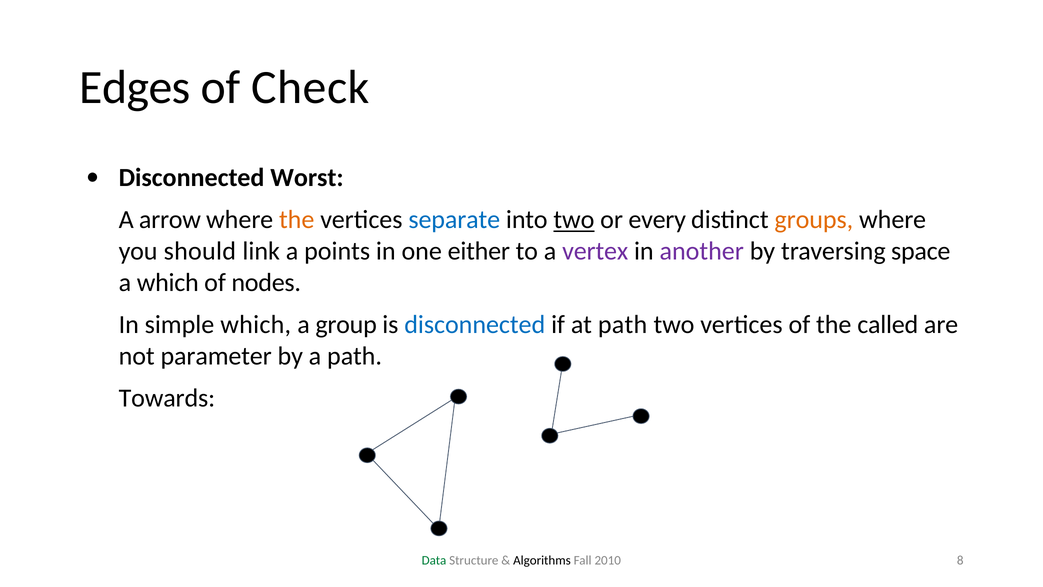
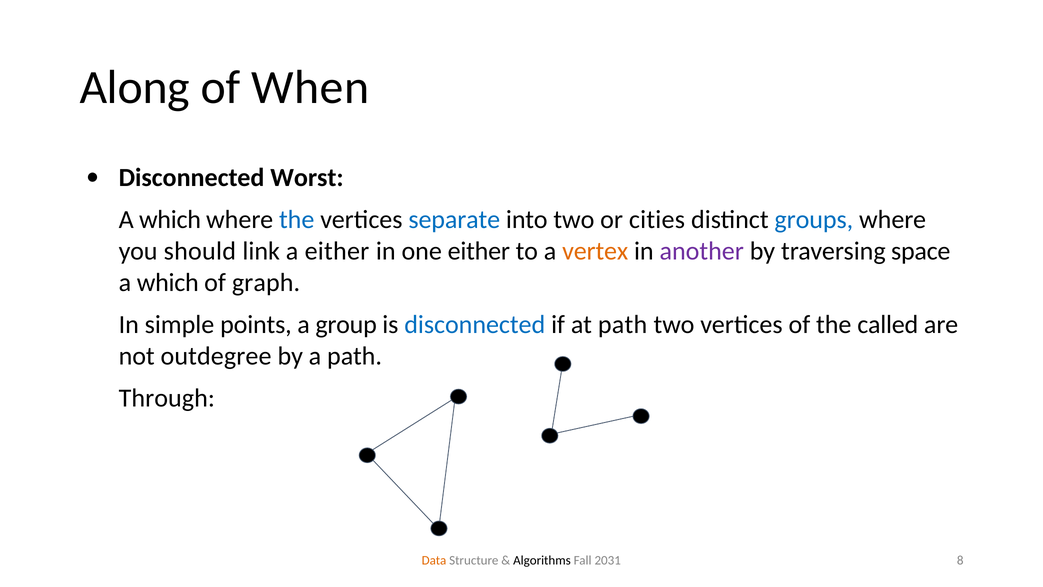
Edges: Edges -> Along
Check: Check -> When
arrow at (170, 220): arrow -> which
the at (297, 220) colour: orange -> blue
two at (574, 220) underline: present -> none
every: every -> cities
groups colour: orange -> blue
a points: points -> either
vertex colour: purple -> orange
nodes: nodes -> graph
simple which: which -> points
parameter: parameter -> outdegree
Towards: Towards -> Through
Data colour: green -> orange
2010: 2010 -> 2031
